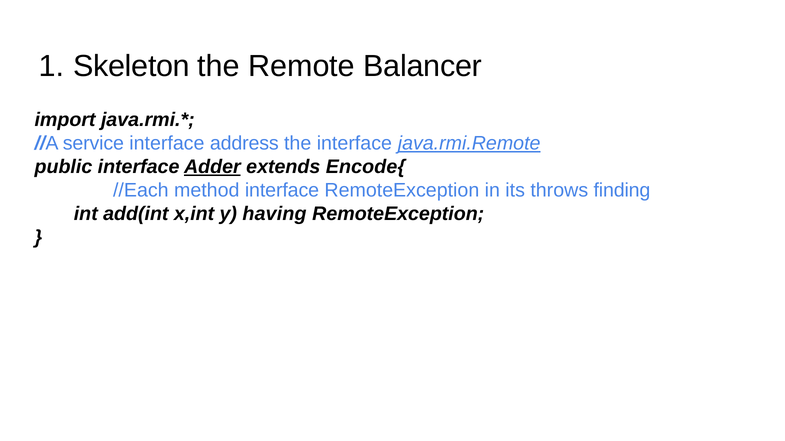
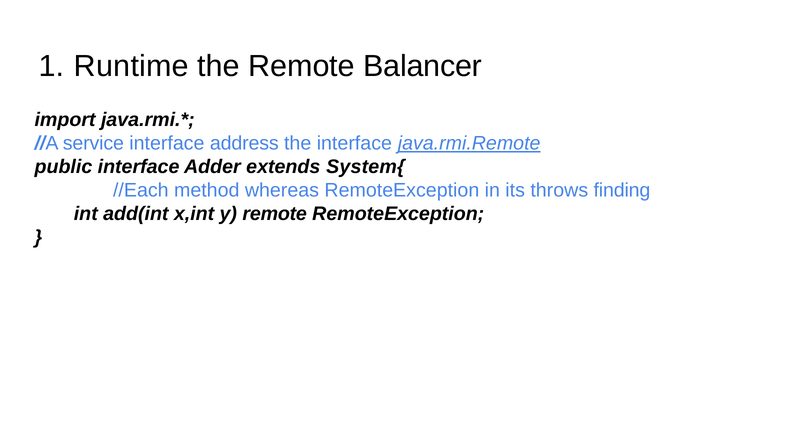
Skeleton: Skeleton -> Runtime
Adder underline: present -> none
Encode{: Encode{ -> System{
method interface: interface -> whereas
y having: having -> remote
